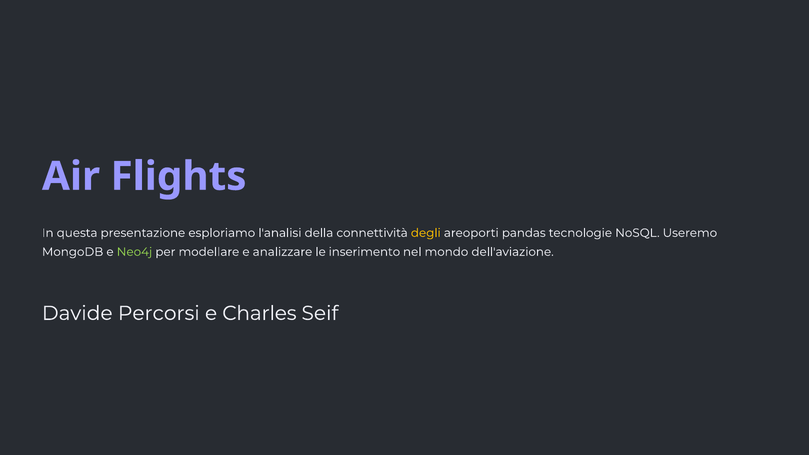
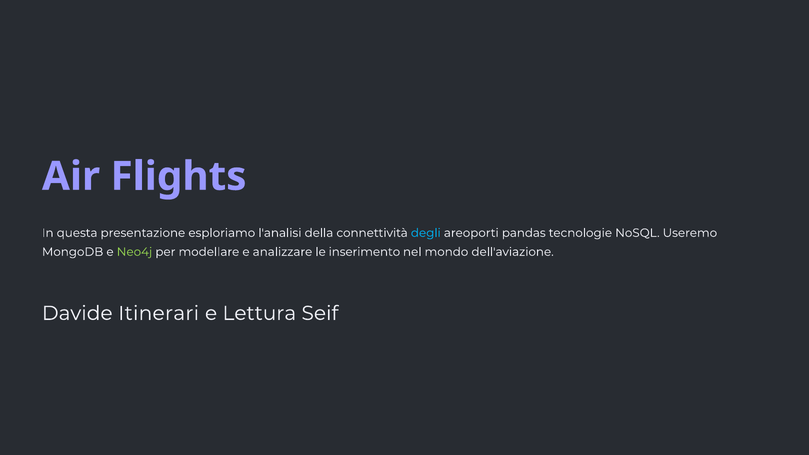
degli colour: yellow -> light blue
Percorsi: Percorsi -> Itinerari
Charles: Charles -> Lettura
